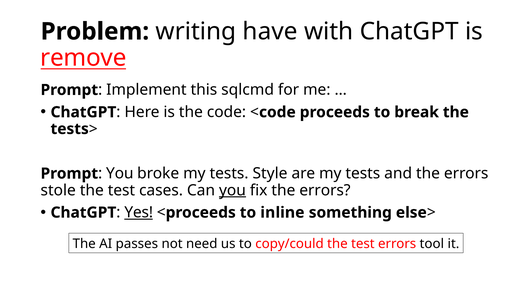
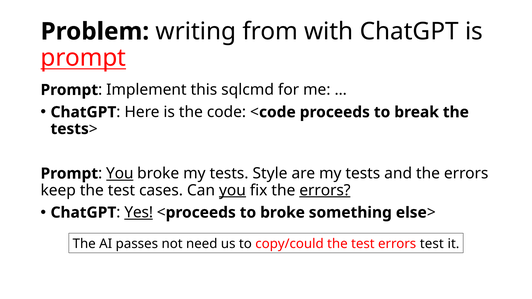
have: have -> from
remove at (83, 58): remove -> prompt
You at (120, 174) underline: none -> present
stole: stole -> keep
errors at (325, 190) underline: none -> present
to inline: inline -> broke
errors tool: tool -> test
